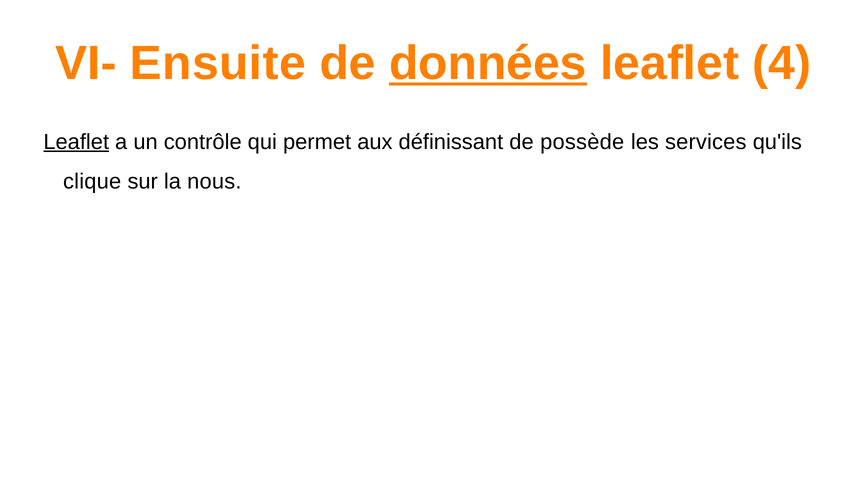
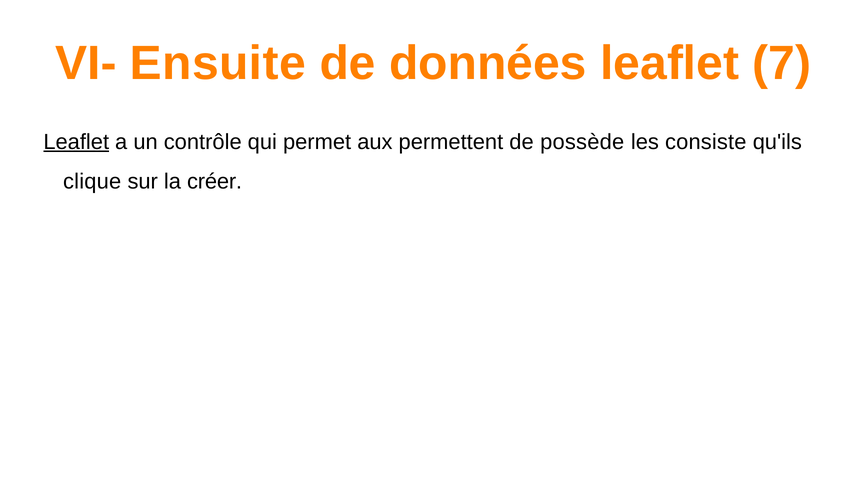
données underline: present -> none
4: 4 -> 7
définissant: définissant -> permettent
services: services -> consiste
nous: nous -> créer
